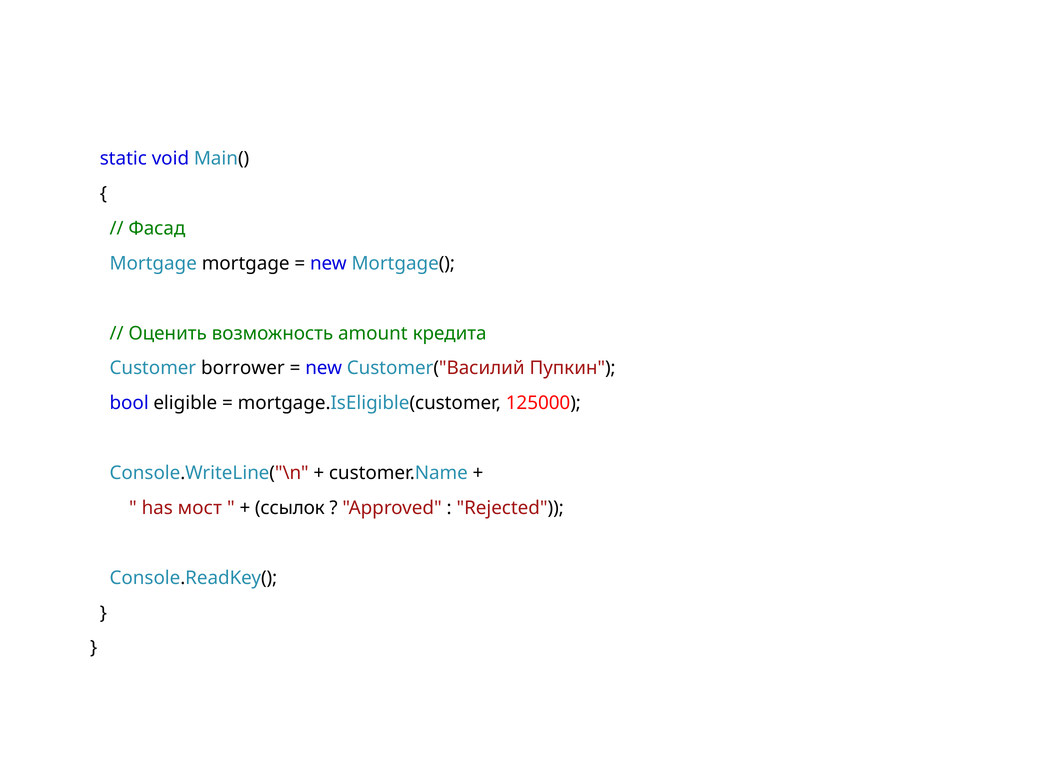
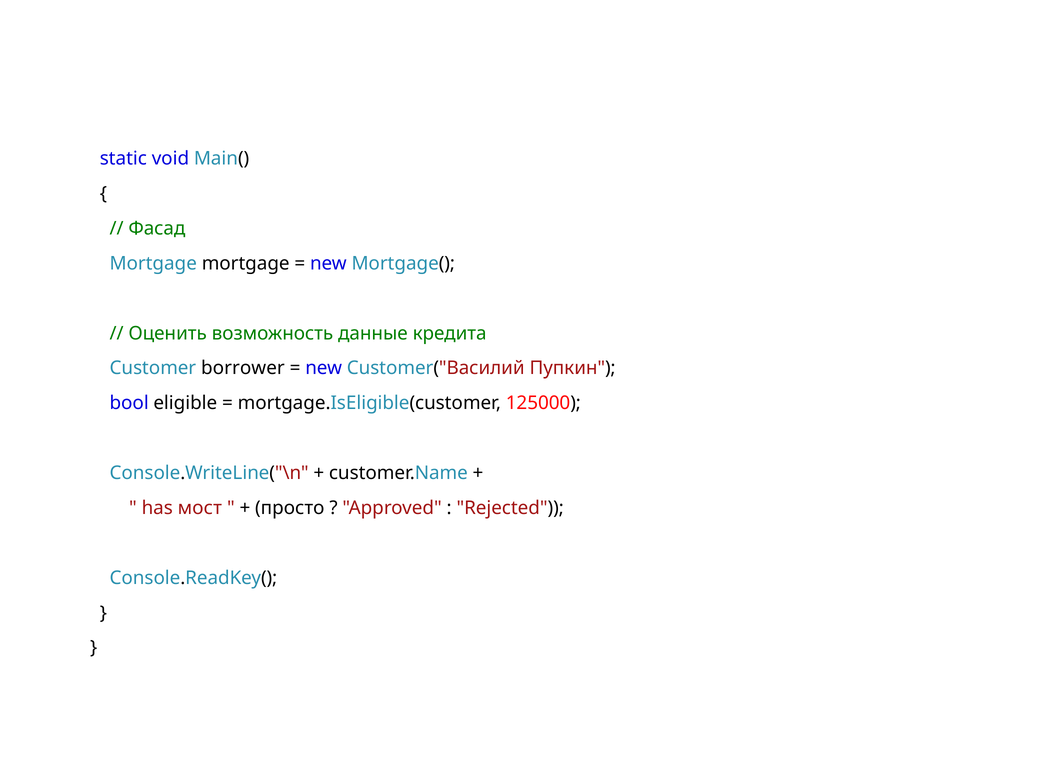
amount: amount -> данные
ссылок: ссылок -> просто
